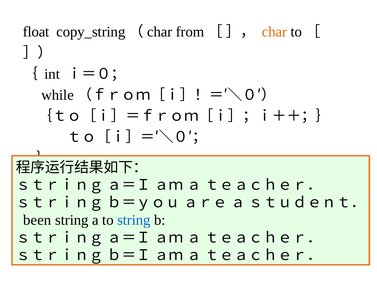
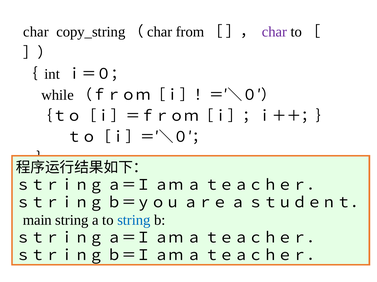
float at (36, 32): float -> char
char at (274, 32) colour: orange -> purple
been: been -> main
